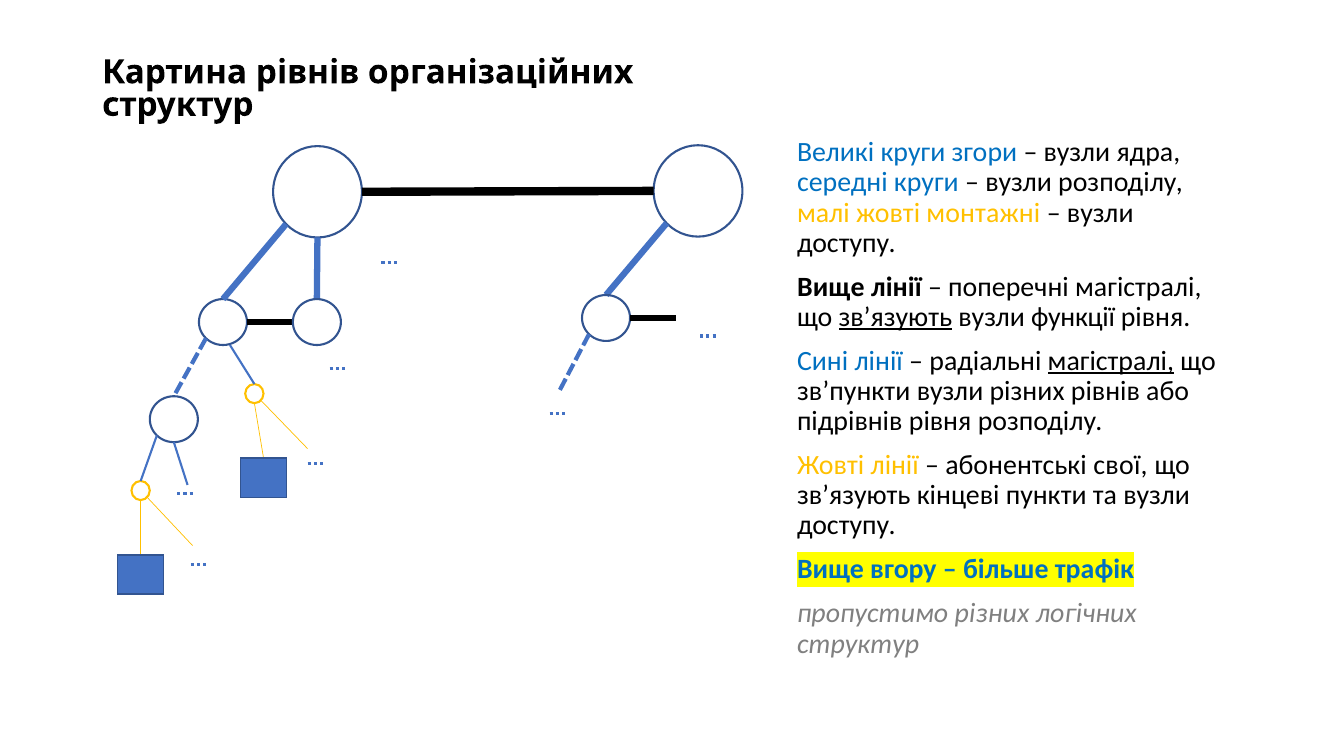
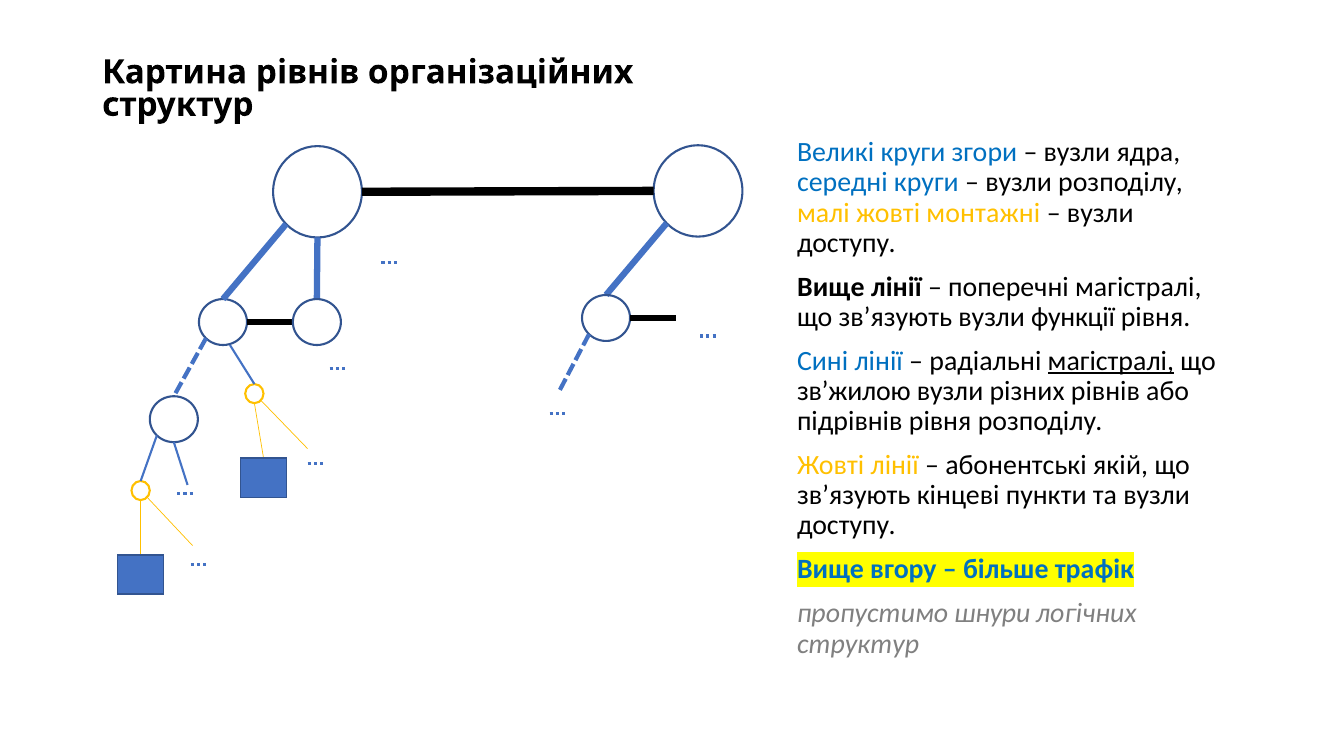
зв’язують at (895, 317) underline: present -> none
зв’пункти: зв’пункти -> зв’жилою
свої: свої -> якій
пропустимо різних: різних -> шнури
